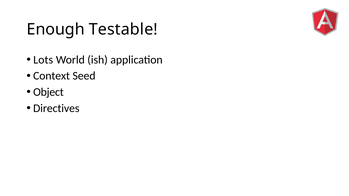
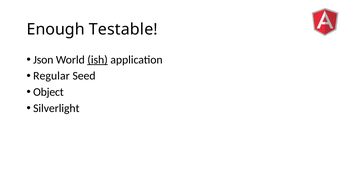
Lots: Lots -> Json
ish underline: none -> present
Context: Context -> Regular
Directives: Directives -> Silverlight
